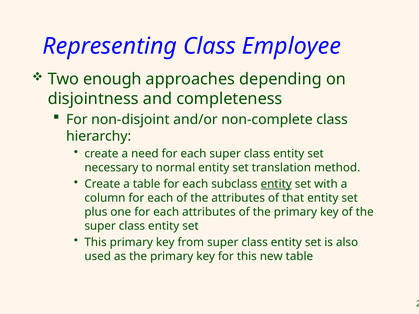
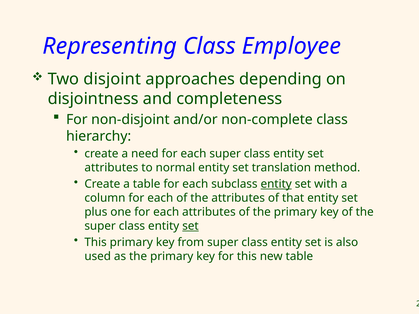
enough: enough -> disjoint
necessary at (111, 168): necessary -> attributes
set at (190, 226) underline: none -> present
